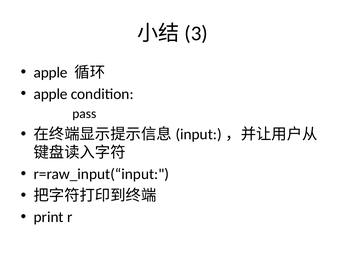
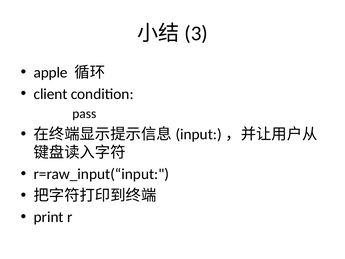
apple at (51, 94): apple -> client
